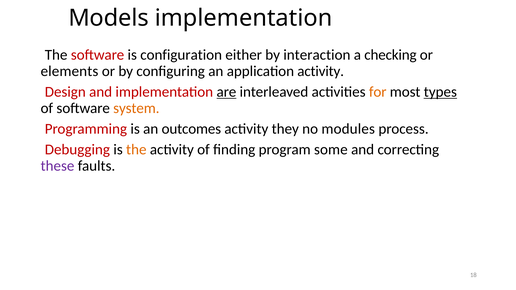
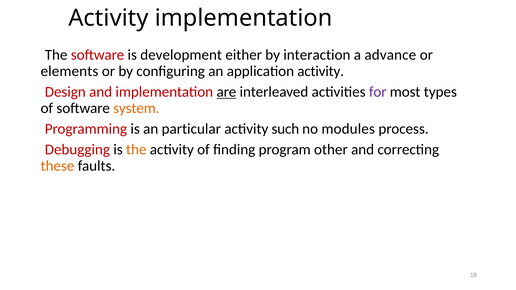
Models at (109, 18): Models -> Activity
configuration: configuration -> development
checking: checking -> advance
for colour: orange -> purple
types underline: present -> none
outcomes: outcomes -> particular
they: they -> such
some: some -> other
these colour: purple -> orange
